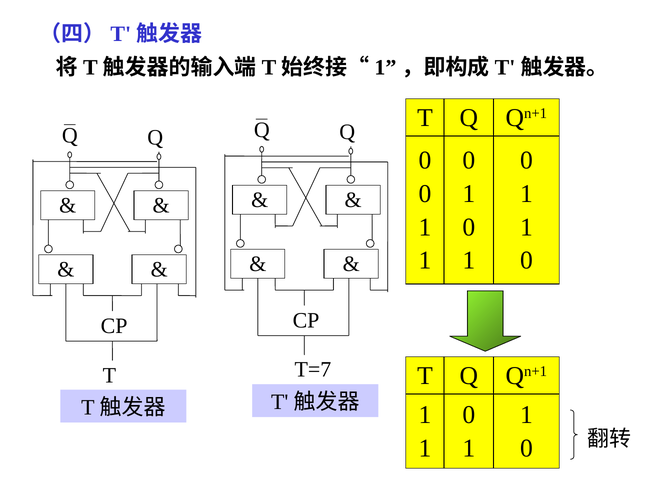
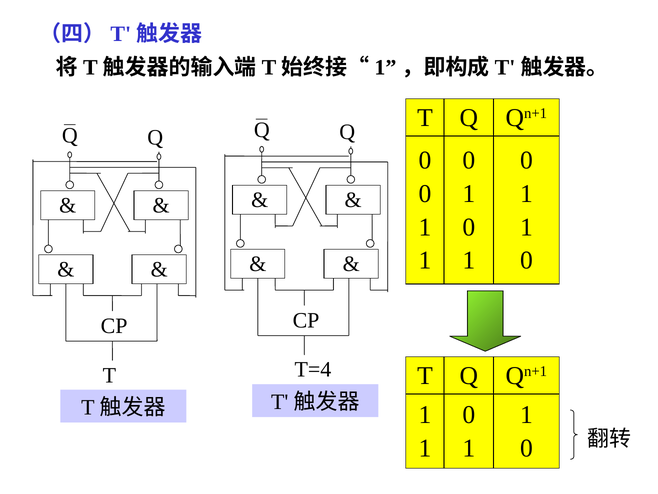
T=7: T=7 -> T=4
